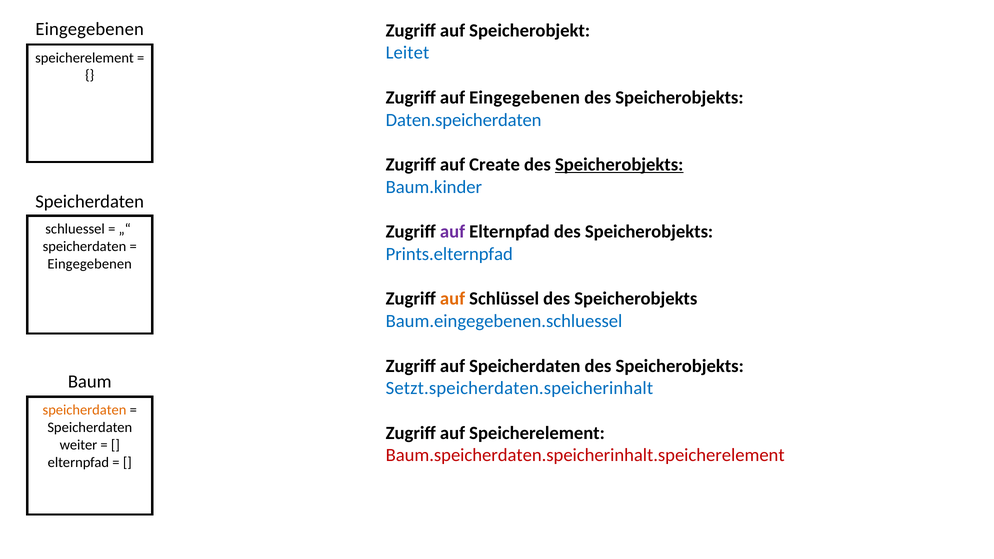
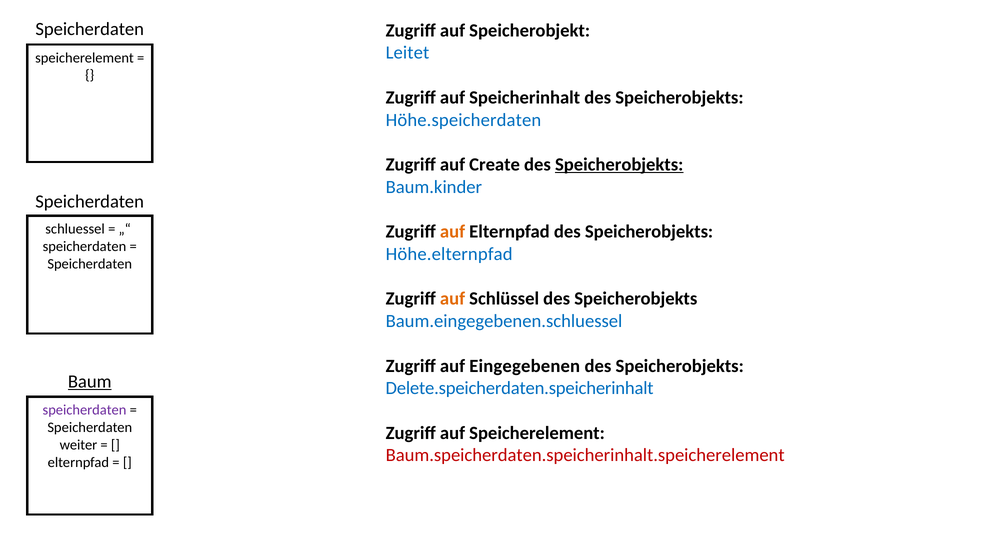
Eingegebenen at (90, 29): Eingegebenen -> Speicherdaten
auf Eingegebenen: Eingegebenen -> Speicherinhalt
Daten.speicherdaten: Daten.speicherdaten -> Höhe.speicherdaten
auf at (452, 232) colour: purple -> orange
Prints.elternpfad: Prints.elternpfad -> Höhe.elternpfad
Eingegebenen at (90, 264): Eingegebenen -> Speicherdaten
auf Speicherdaten: Speicherdaten -> Eingegebenen
Baum underline: none -> present
Setzt.speicherdaten.speicherinhalt: Setzt.speicherdaten.speicherinhalt -> Delete.speicherdaten.speicherinhalt
speicherdaten at (84, 410) colour: orange -> purple
